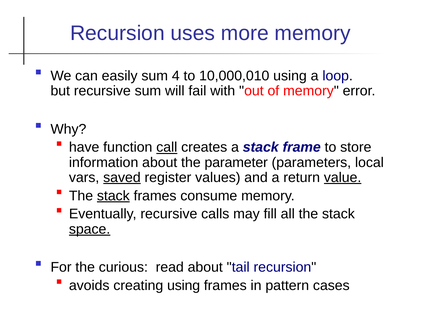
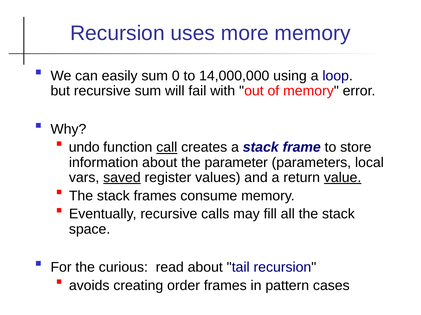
4: 4 -> 0
10,000,010: 10,000,010 -> 14,000,000
have: have -> undo
stack at (113, 196) underline: present -> none
space underline: present -> none
creating using: using -> order
